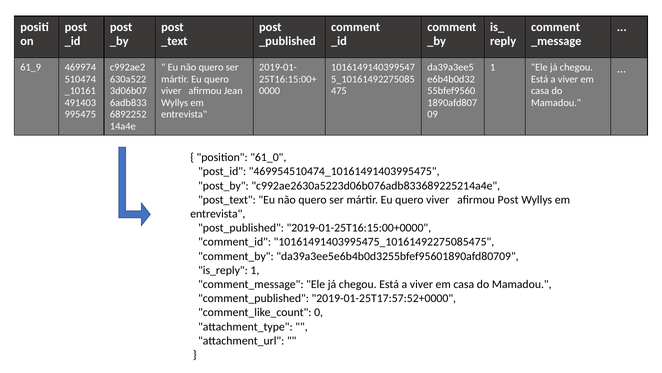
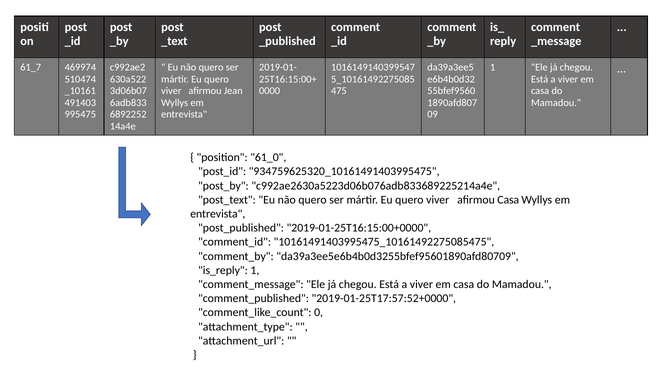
61_9: 61_9 -> 61_7
469954510474_10161491403995475: 469954510474_10161491403995475 -> 934759625320_10161491403995475
afirmou Post: Post -> Casa
